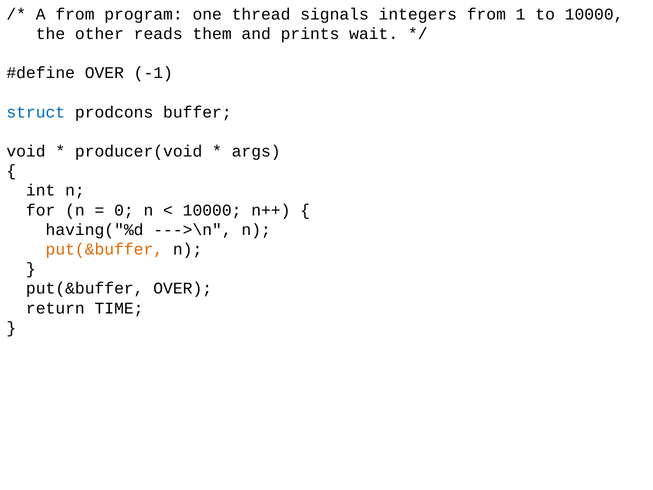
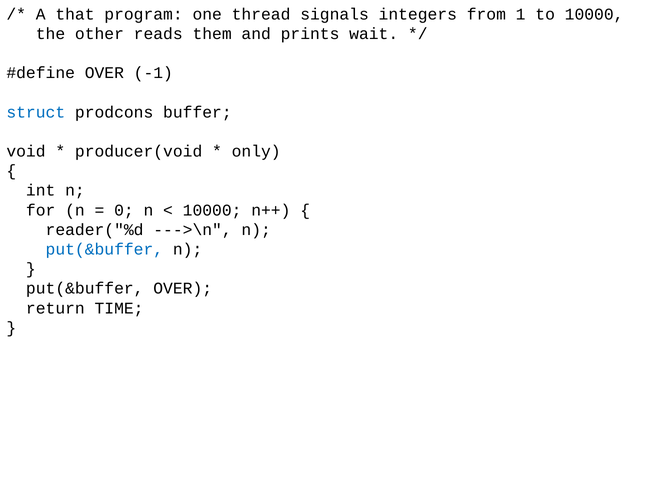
A from: from -> that
args: args -> only
having("%d: having("%d -> reader("%d
put(&buffer at (104, 249) colour: orange -> blue
